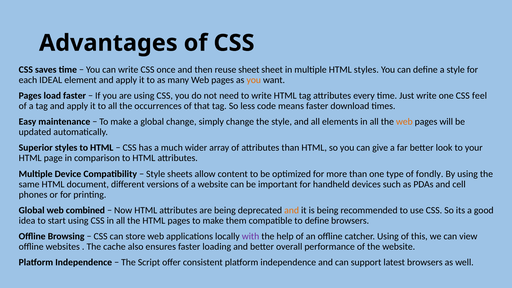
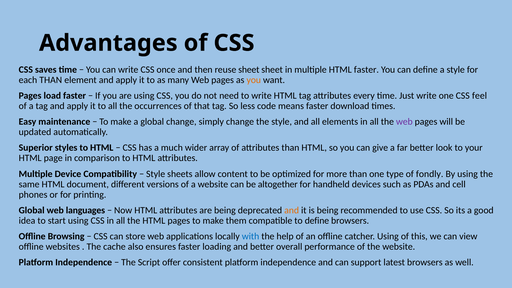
HTML styles: styles -> faster
each IDEAL: IDEAL -> THAN
web at (404, 122) colour: orange -> purple
important: important -> altogether
combined: combined -> languages
with colour: purple -> blue
